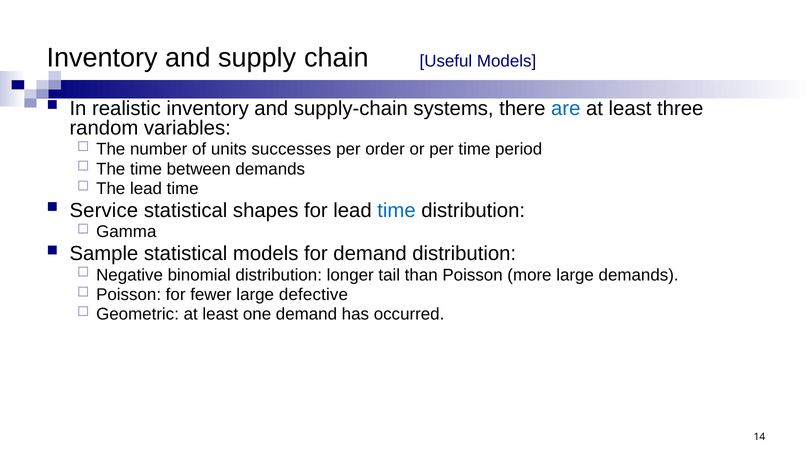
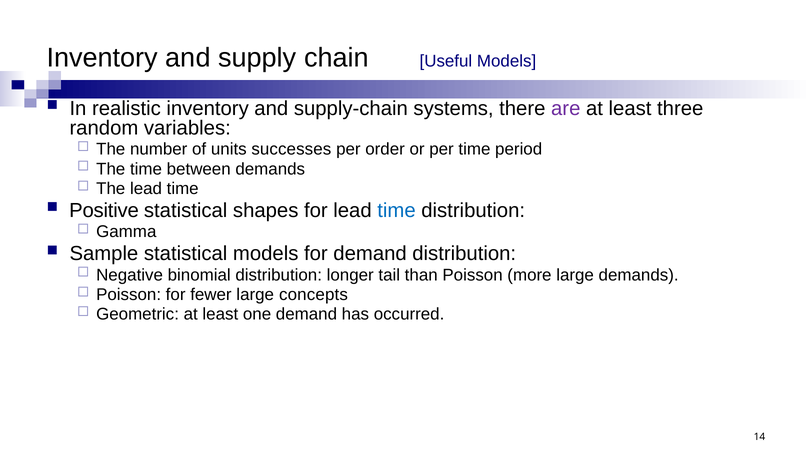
are colour: blue -> purple
Service: Service -> Positive
defective: defective -> concepts
